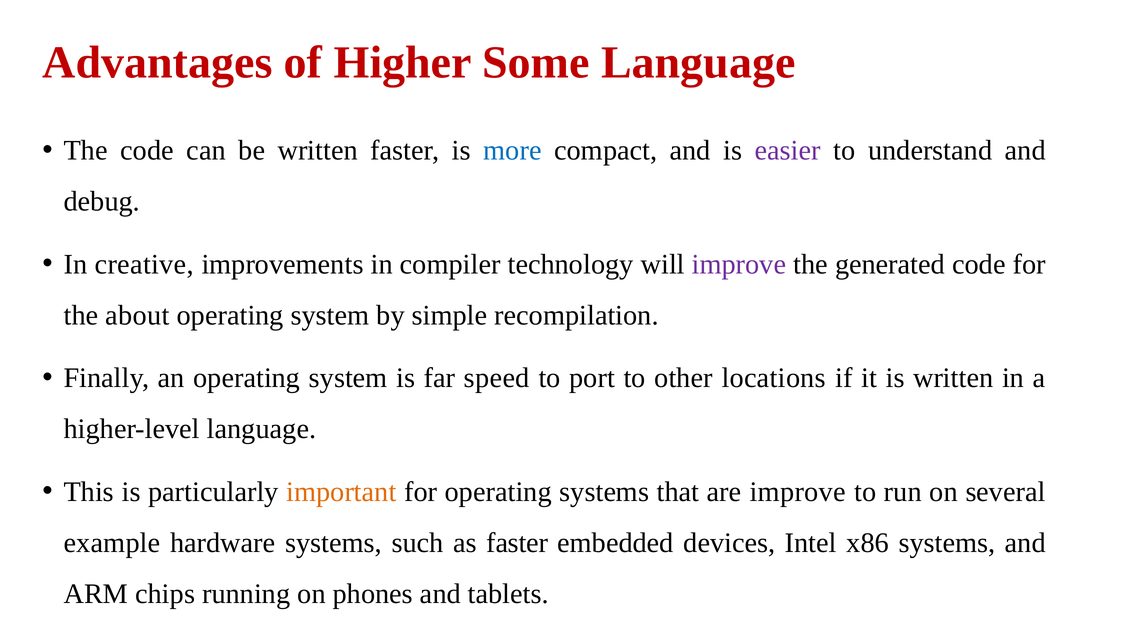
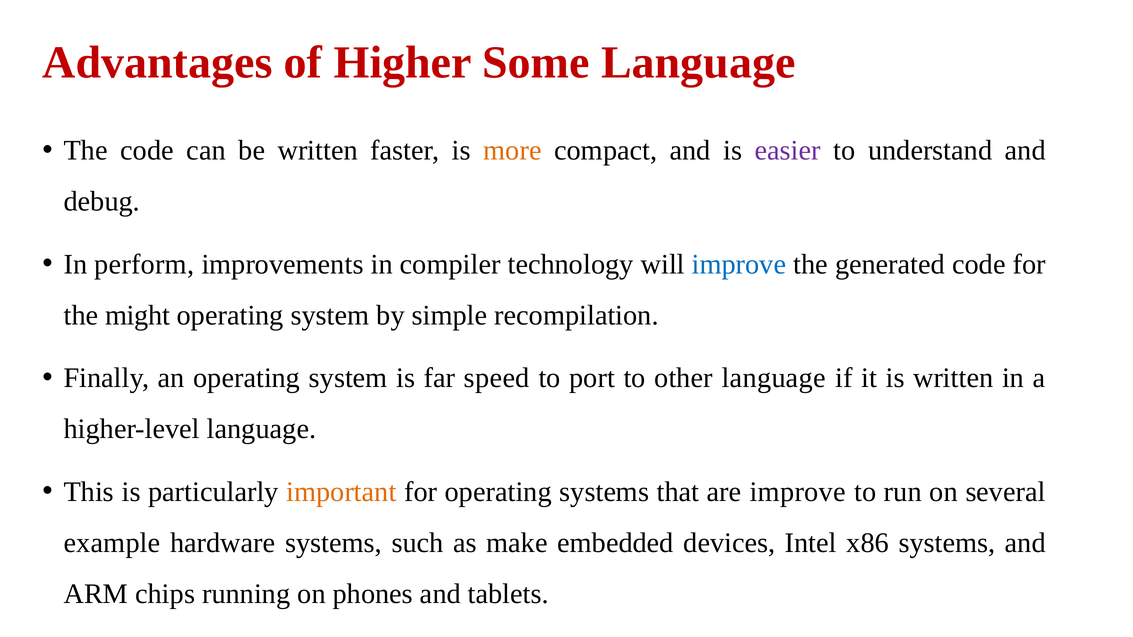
more colour: blue -> orange
creative: creative -> perform
improve at (739, 264) colour: purple -> blue
about: about -> might
other locations: locations -> language
as faster: faster -> make
